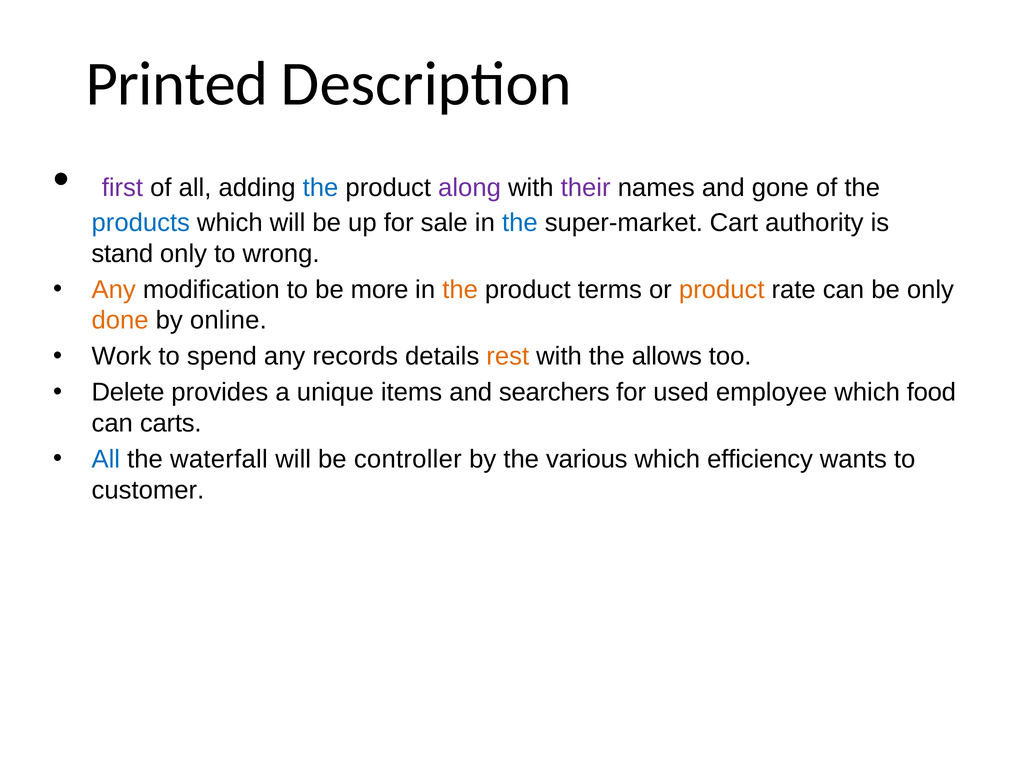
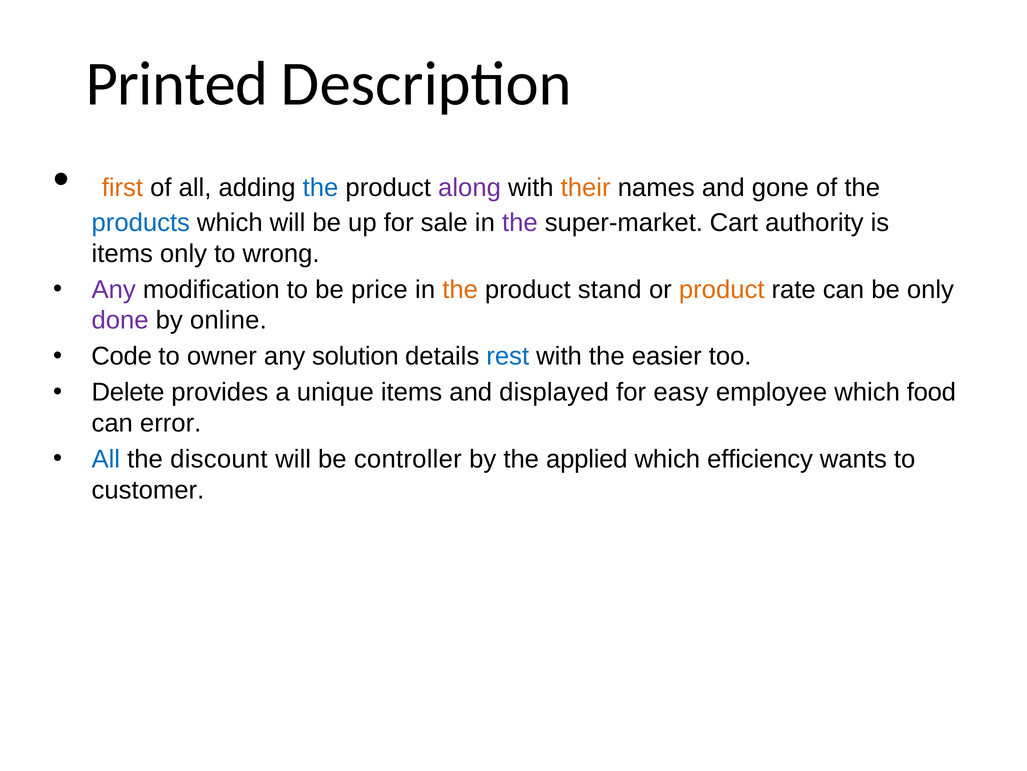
first colour: purple -> orange
their colour: purple -> orange
the at (520, 223) colour: blue -> purple
stand at (122, 253): stand -> items
Any at (114, 289) colour: orange -> purple
more: more -> price
terms: terms -> stand
done colour: orange -> purple
Work: Work -> Code
spend: spend -> owner
records: records -> solution
rest colour: orange -> blue
allows: allows -> easier
searchers: searchers -> displayed
used: used -> easy
carts: carts -> error
waterfall: waterfall -> discount
various: various -> applied
